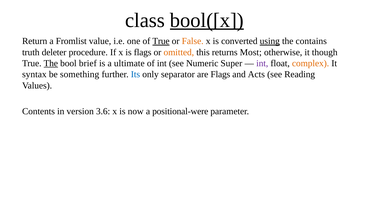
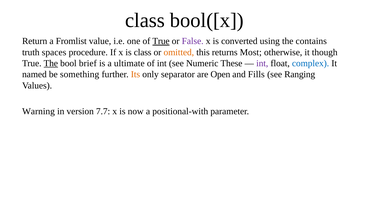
bool([x underline: present -> none
False colour: orange -> purple
using underline: present -> none
deleter: deleter -> spaces
is flags: flags -> class
Super: Super -> These
complex colour: orange -> blue
syntax: syntax -> named
Its colour: blue -> orange
are Flags: Flags -> Open
Acts: Acts -> Fills
Reading: Reading -> Ranging
Contents: Contents -> Warning
3.6: 3.6 -> 7.7
positional-were: positional-were -> positional-with
